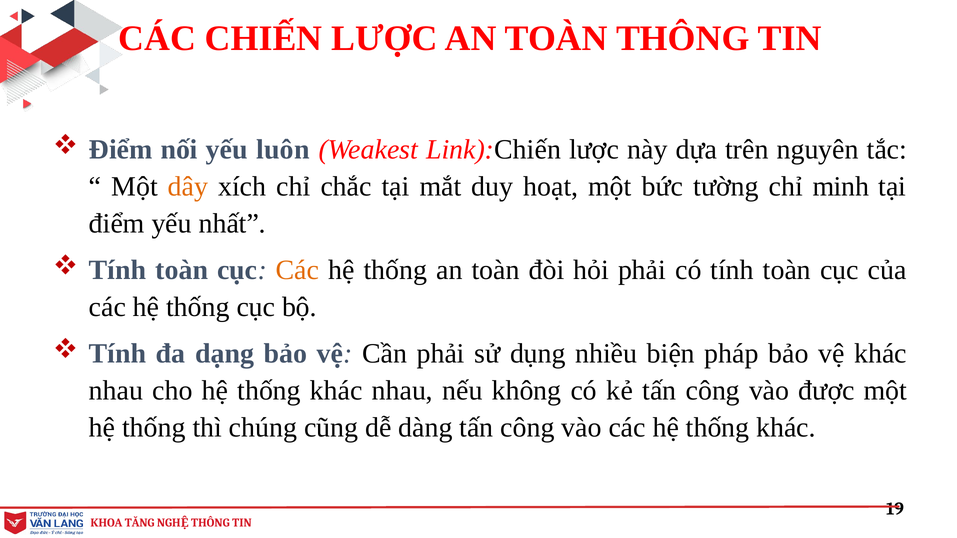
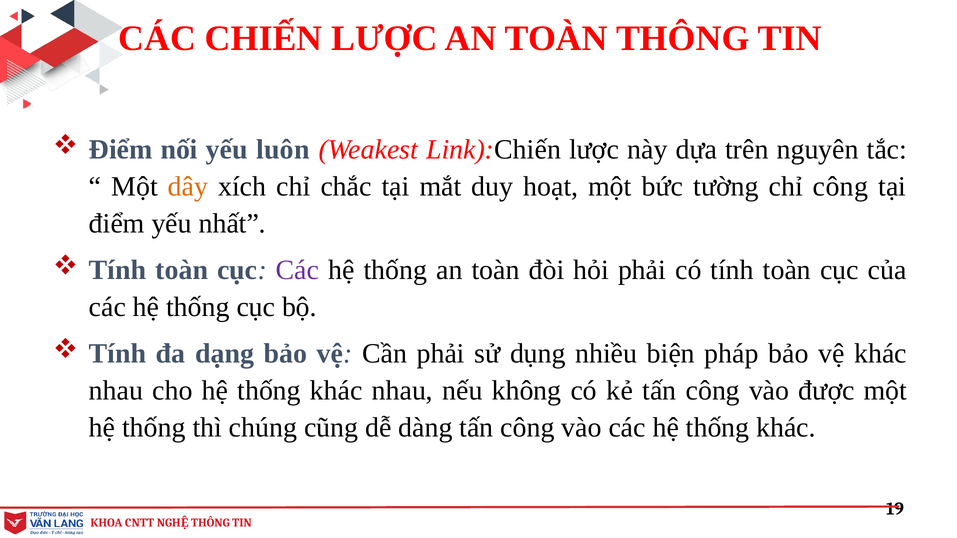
chỉ minh: minh -> công
Các at (298, 270) colour: orange -> purple
TĂNG: TĂNG -> CNTT
